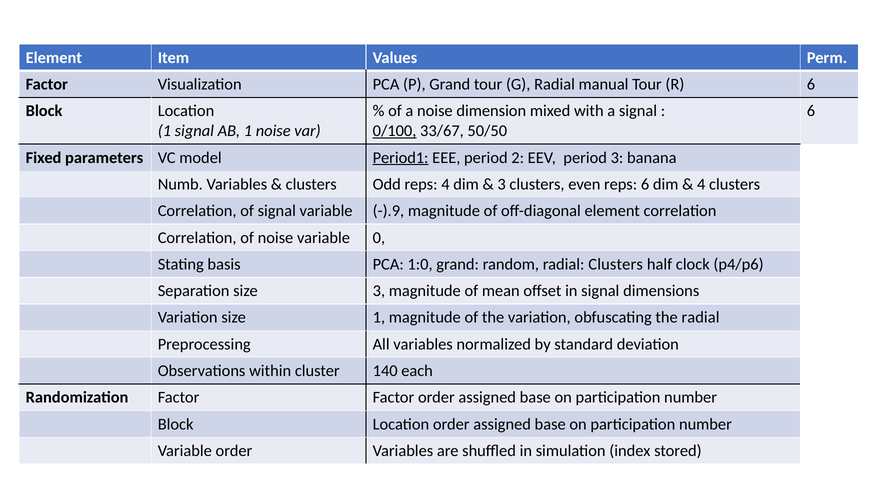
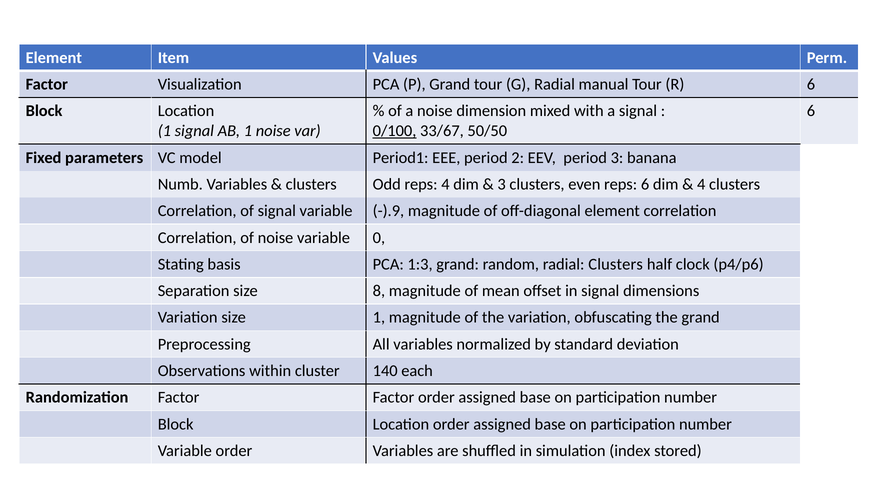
Period1 underline: present -> none
1:0: 1:0 -> 1:3
size 3: 3 -> 8
the radial: radial -> grand
